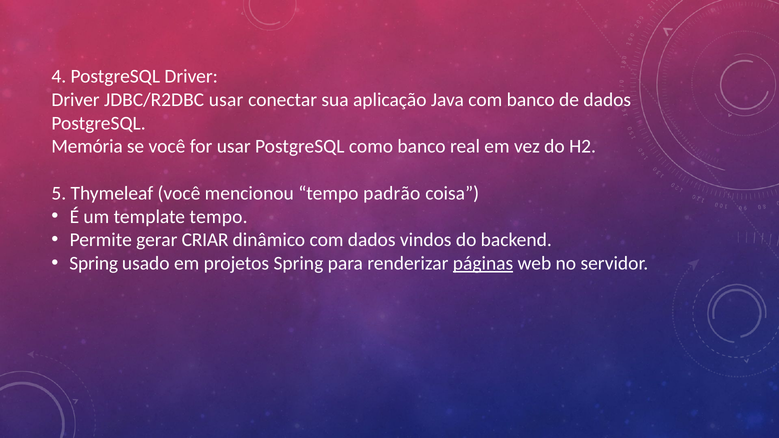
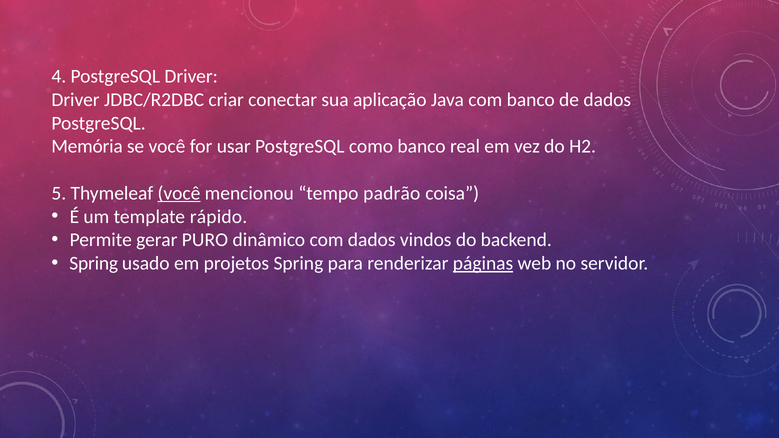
JDBC/R2DBC usar: usar -> criar
você at (179, 193) underline: none -> present
template tempo: tempo -> rápido
CRIAR: CRIAR -> PURO
